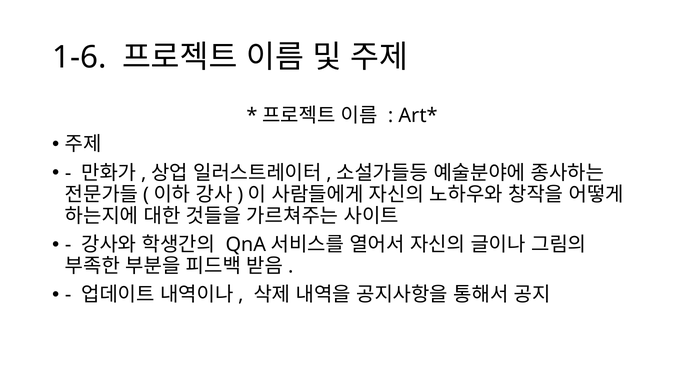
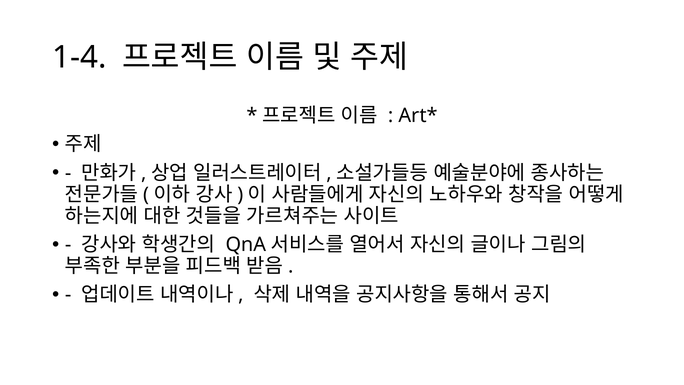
1-6: 1-6 -> 1-4
